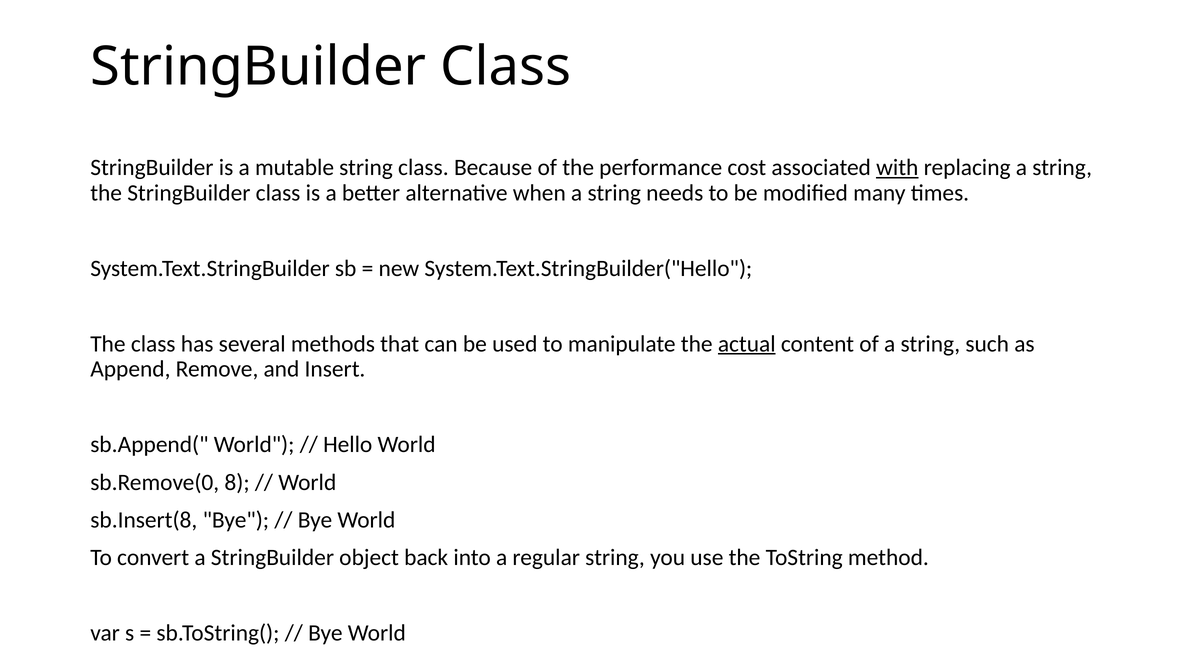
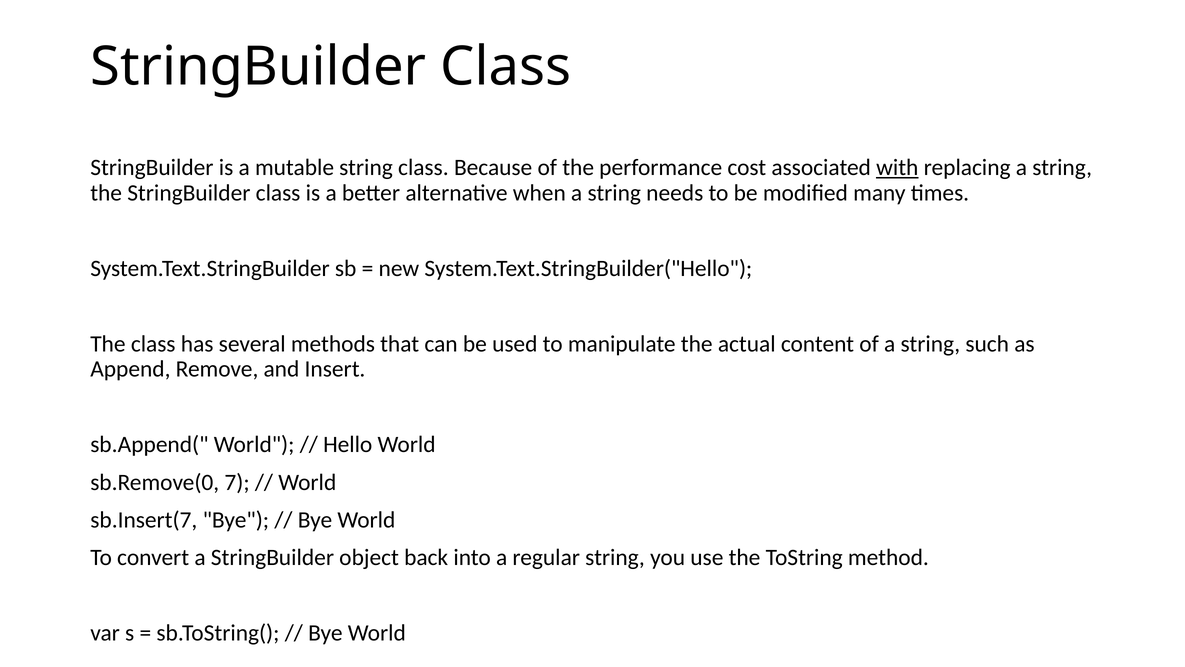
actual underline: present -> none
8: 8 -> 7
sb.Insert(8: sb.Insert(8 -> sb.Insert(7
